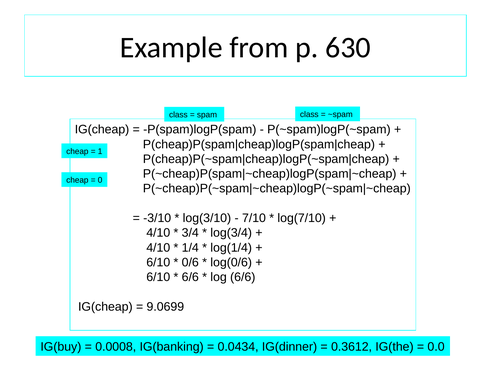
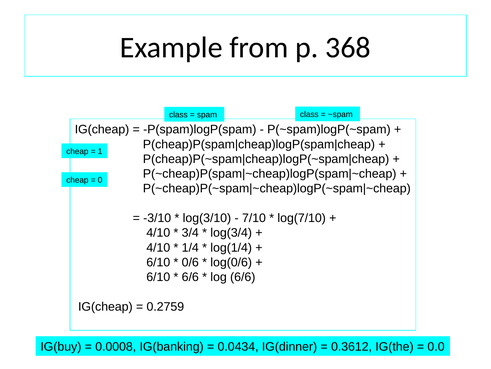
630: 630 -> 368
9.0699: 9.0699 -> 0.2759
